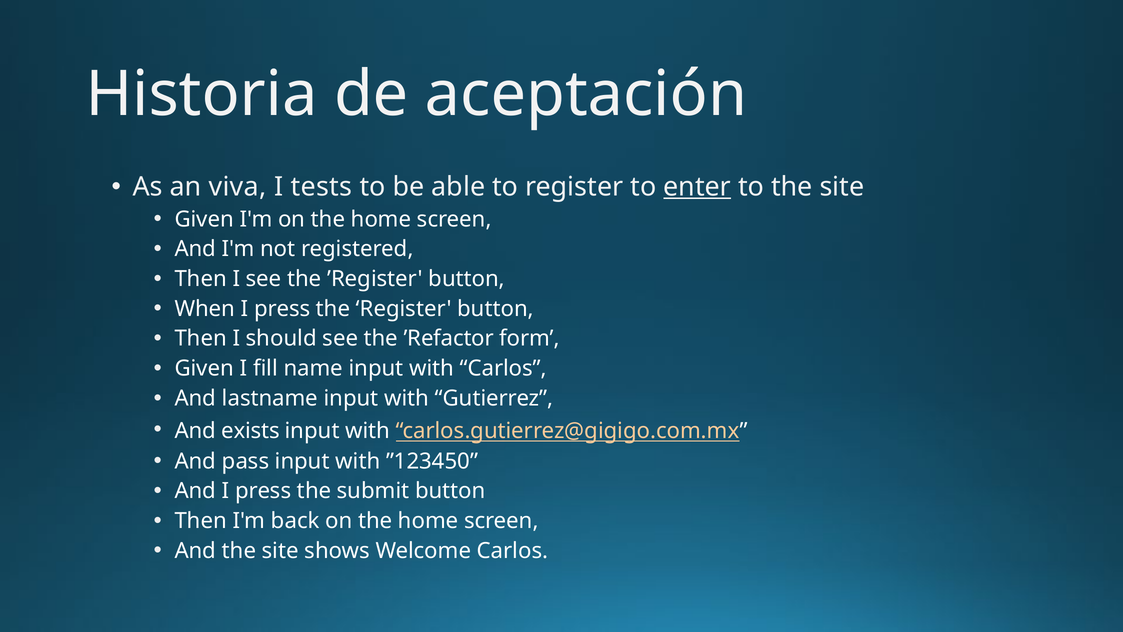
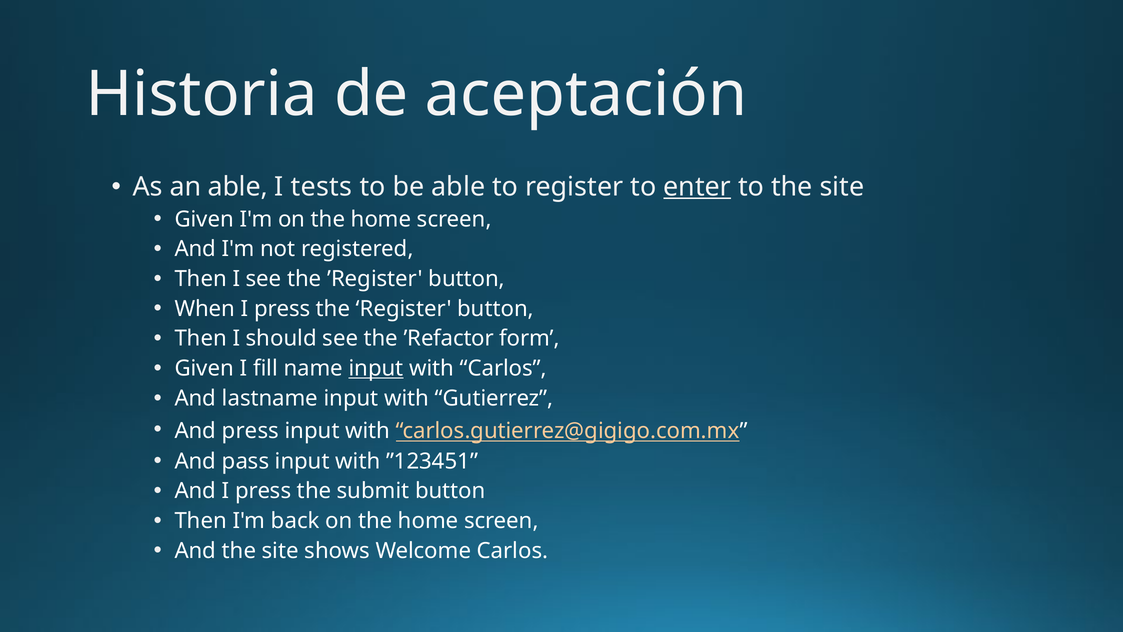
an viva: viva -> able
input at (376, 368) underline: none -> present
And exists: exists -> press
”123450: ”123450 -> ”123451
